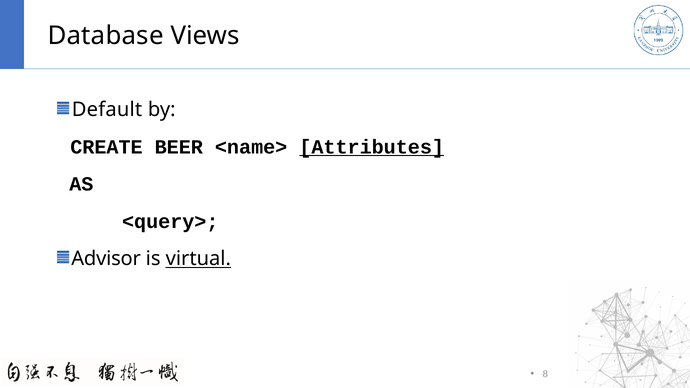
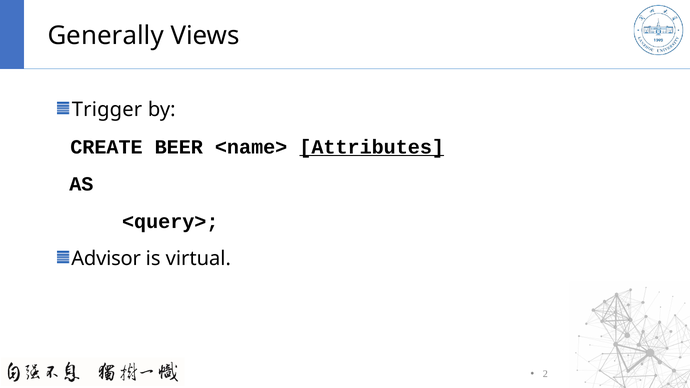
Database: Database -> Generally
Default: Default -> Trigger
virtual underline: present -> none
8: 8 -> 2
